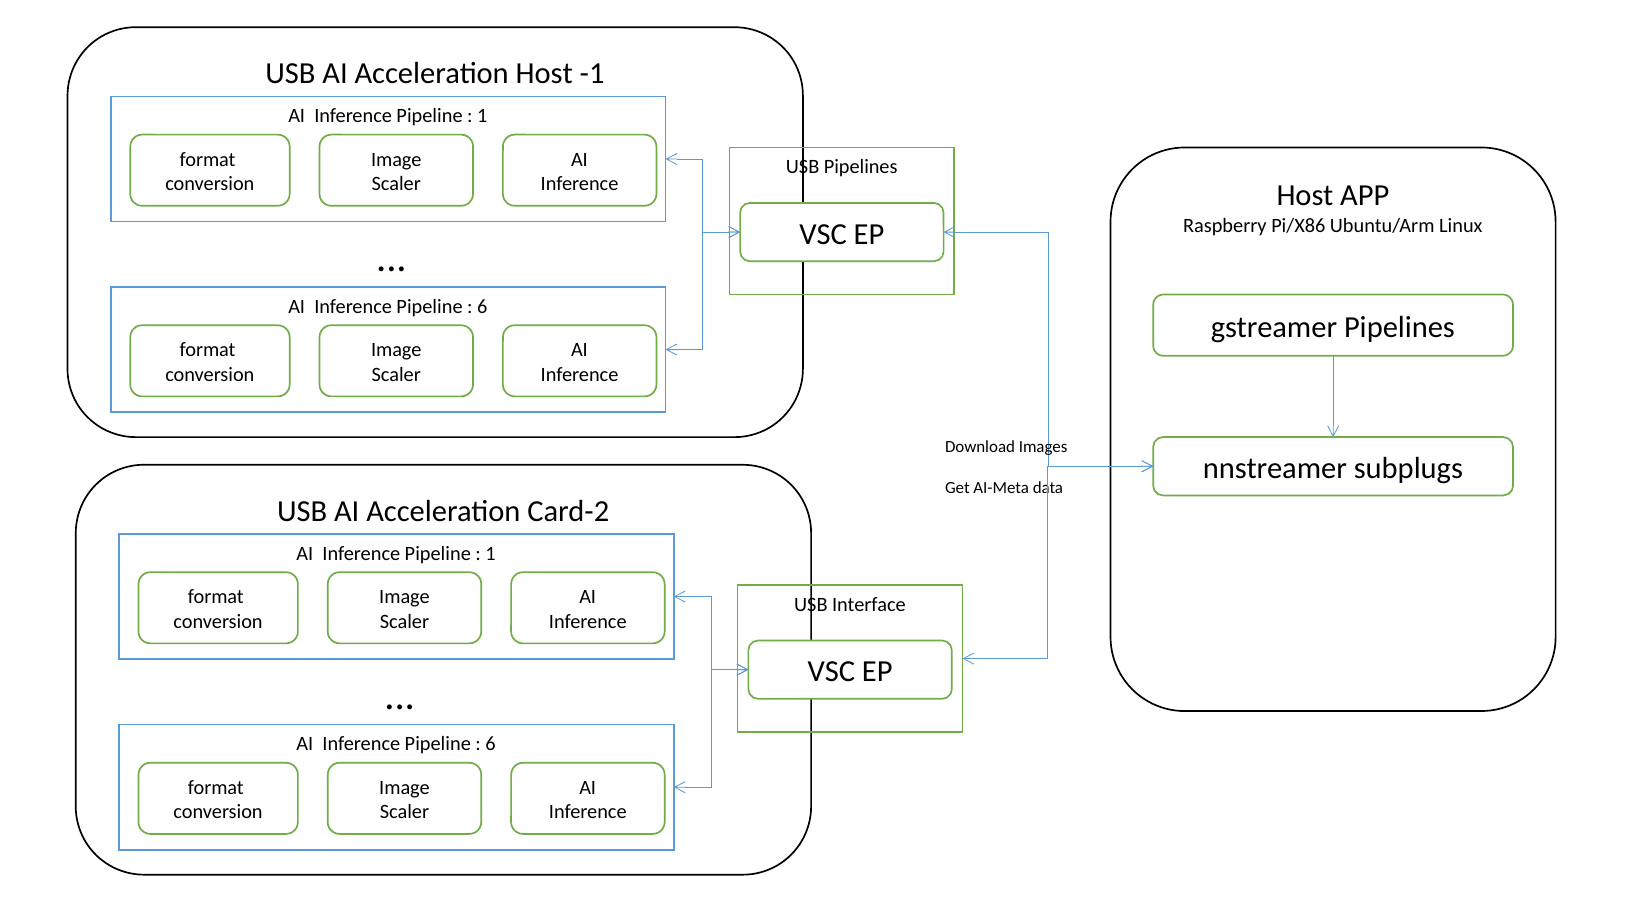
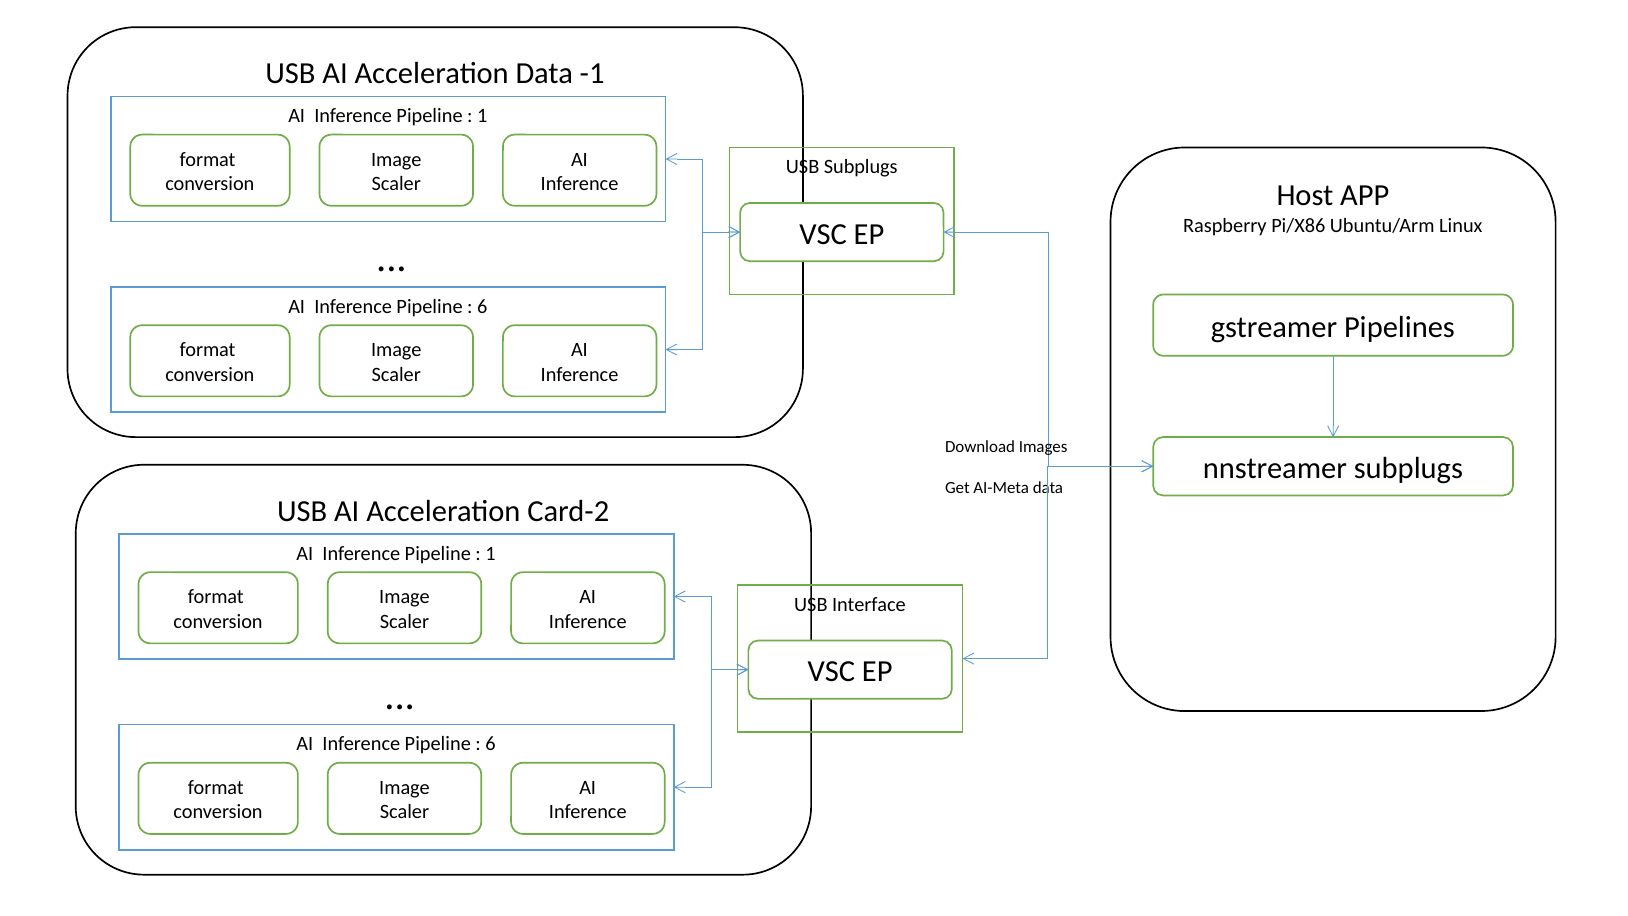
Acceleration Host: Host -> Data
USB Pipelines: Pipelines -> Subplugs
